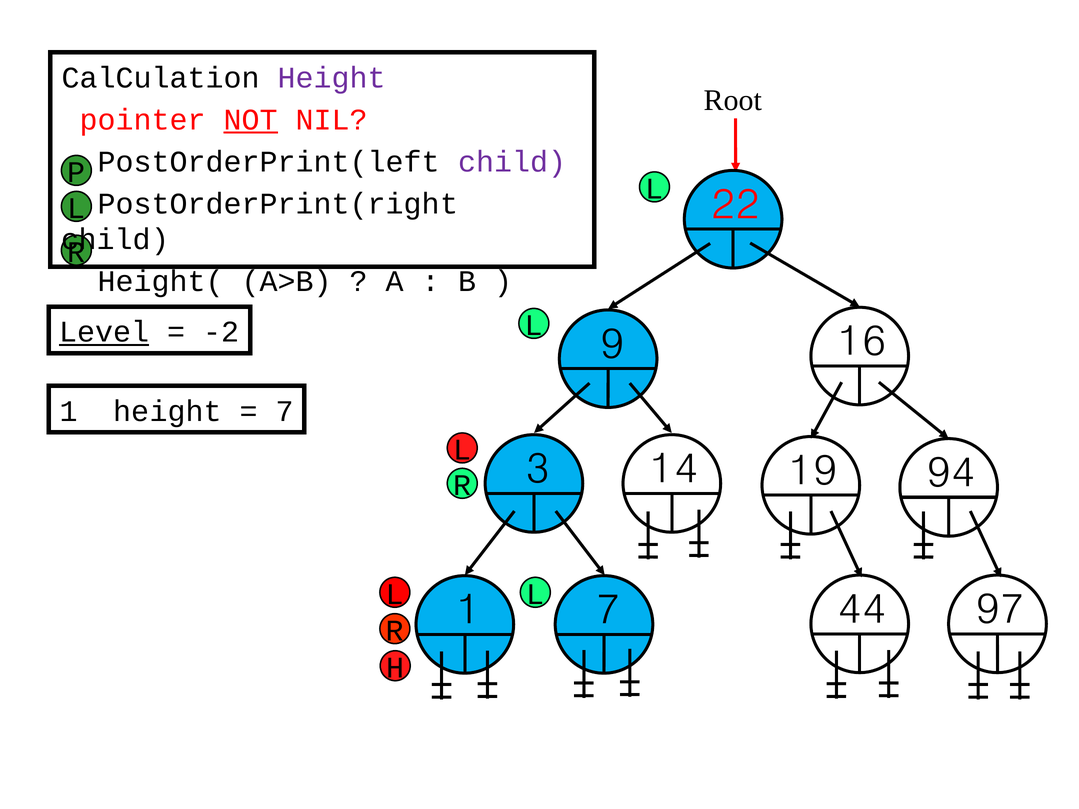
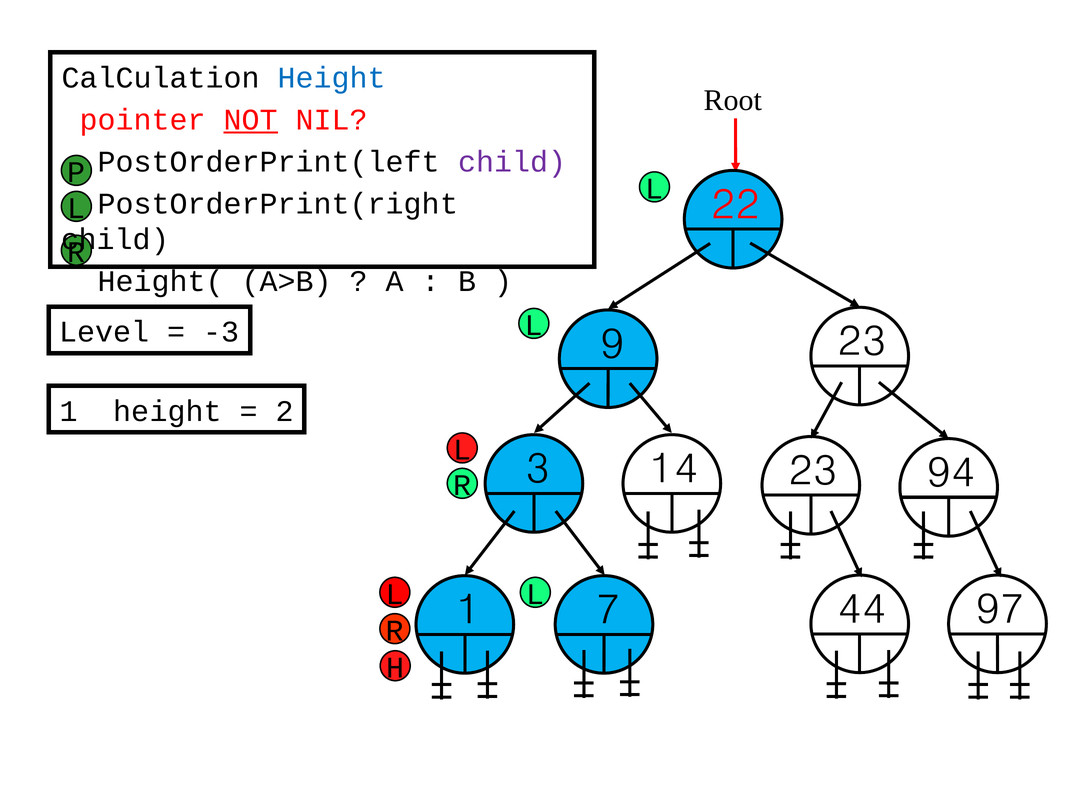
Height at (332, 78) colour: purple -> blue
Level underline: present -> none
-2: -2 -> -3
9 16: 16 -> 23
7 at (285, 411): 7 -> 2
14 19: 19 -> 23
